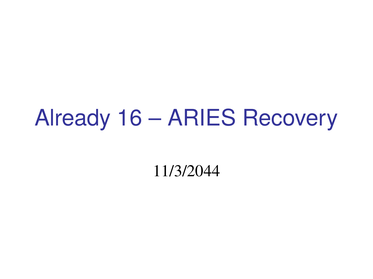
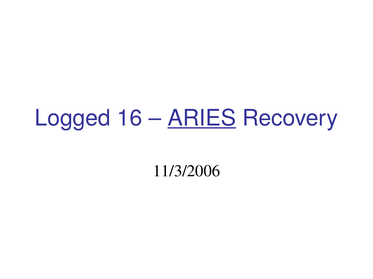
Already: Already -> Logged
ARIES underline: none -> present
11/3/2044: 11/3/2044 -> 11/3/2006
